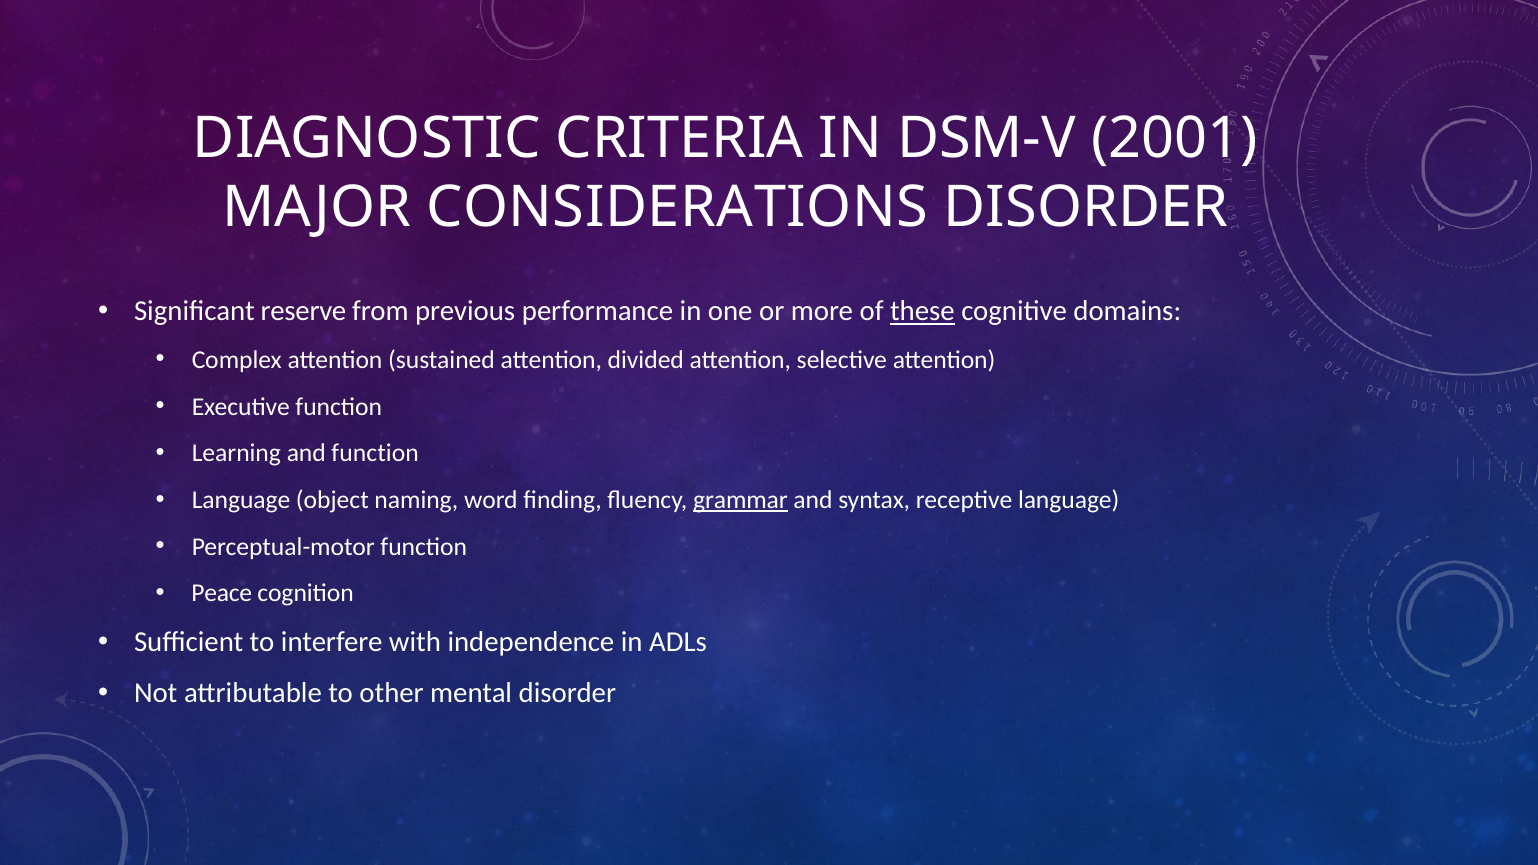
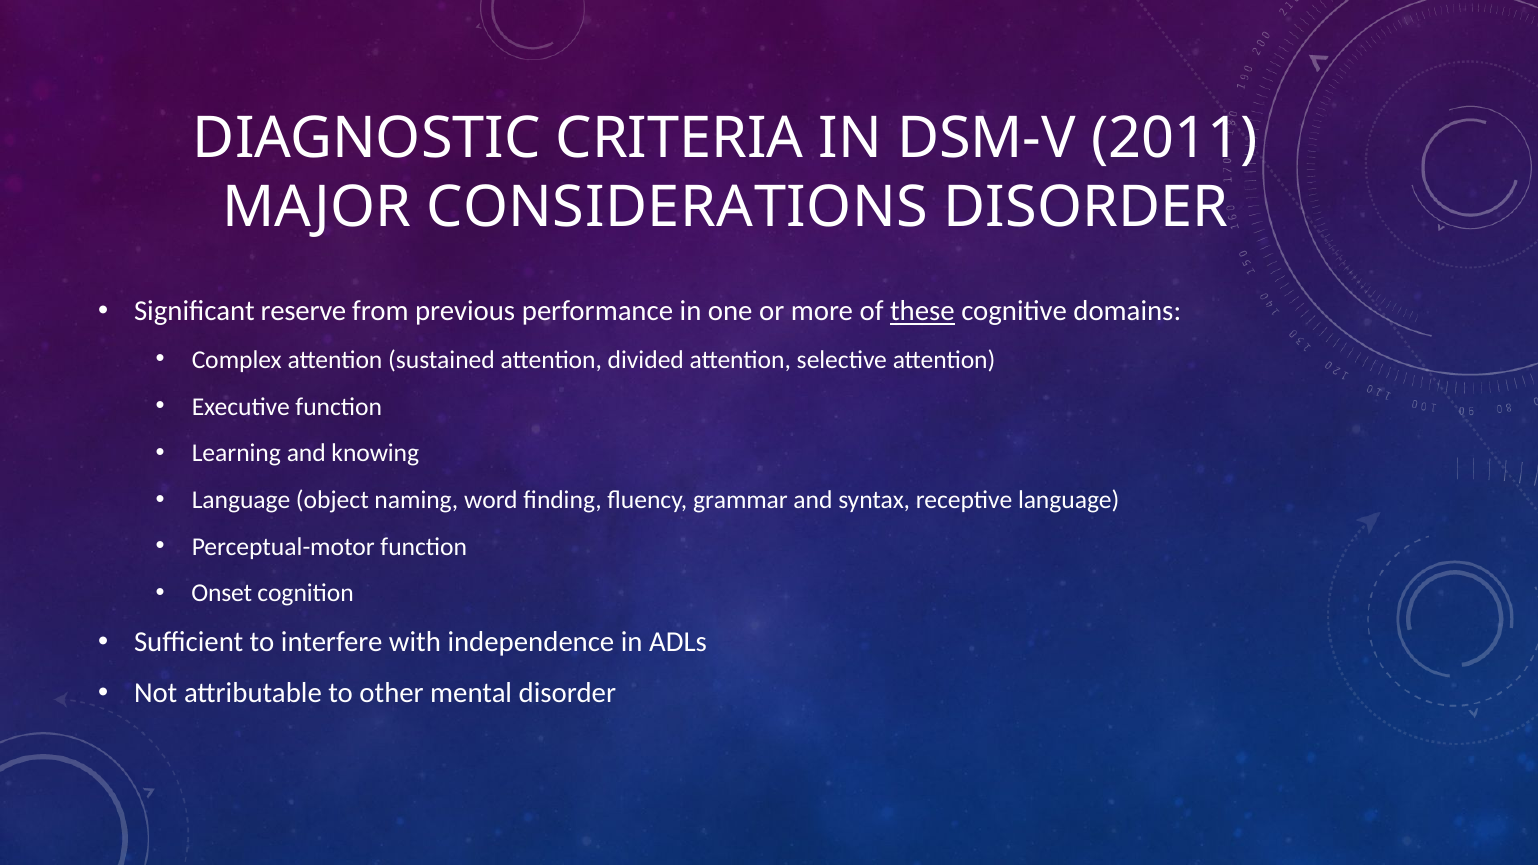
2001: 2001 -> 2011
and function: function -> knowing
grammar underline: present -> none
Peace: Peace -> Onset
